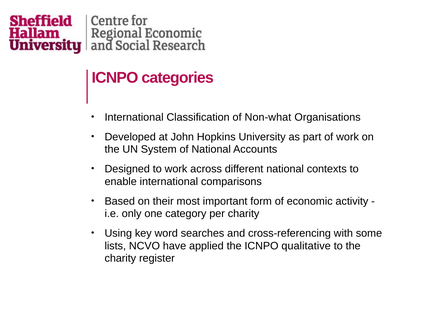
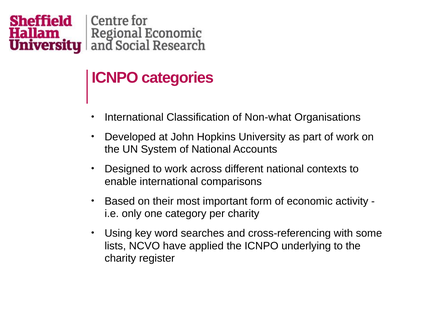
qualitative: qualitative -> underlying
